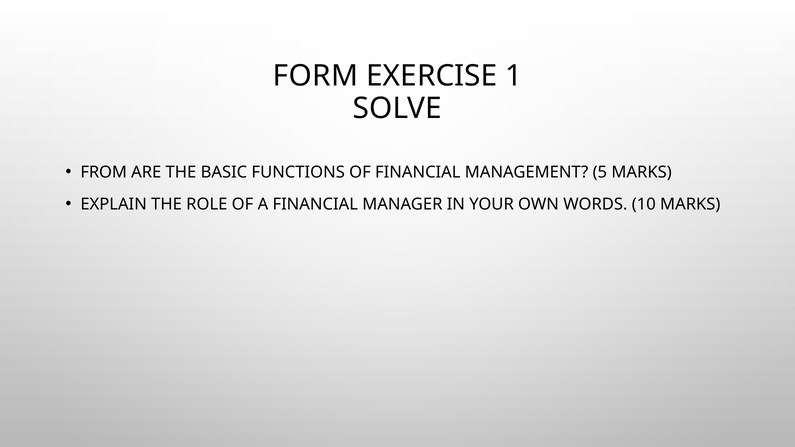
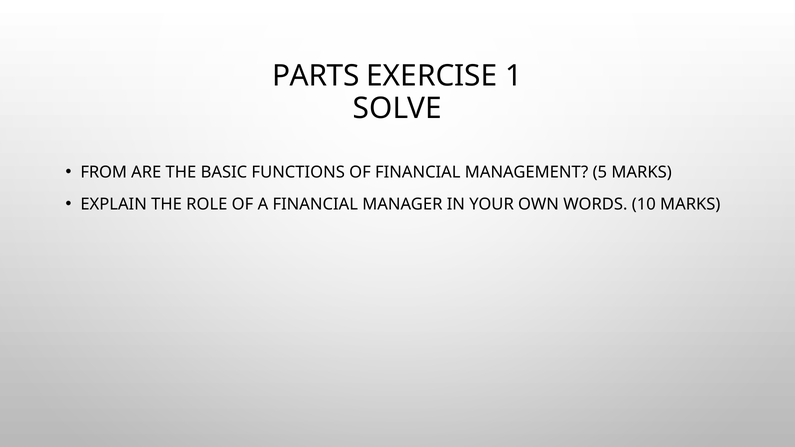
FORM: FORM -> PARTS
